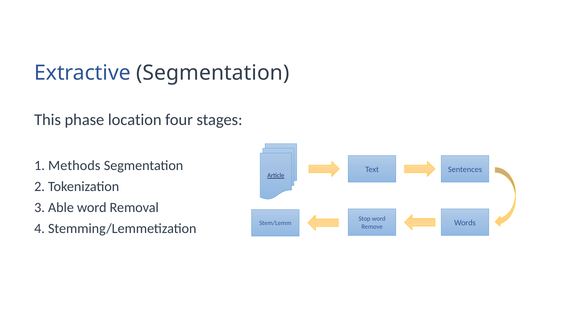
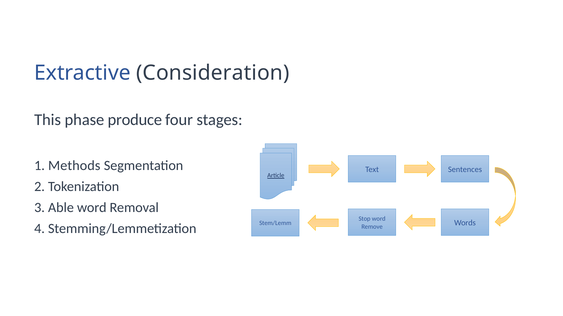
Extractive Segmentation: Segmentation -> Consideration
location: location -> produce
